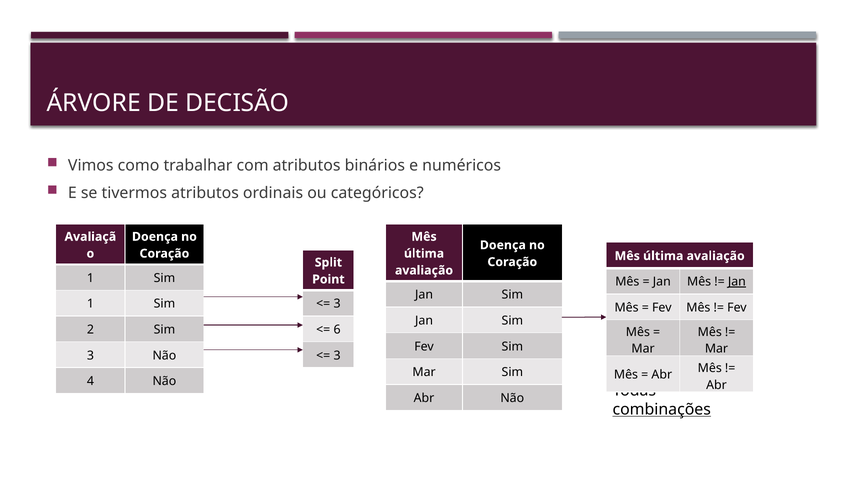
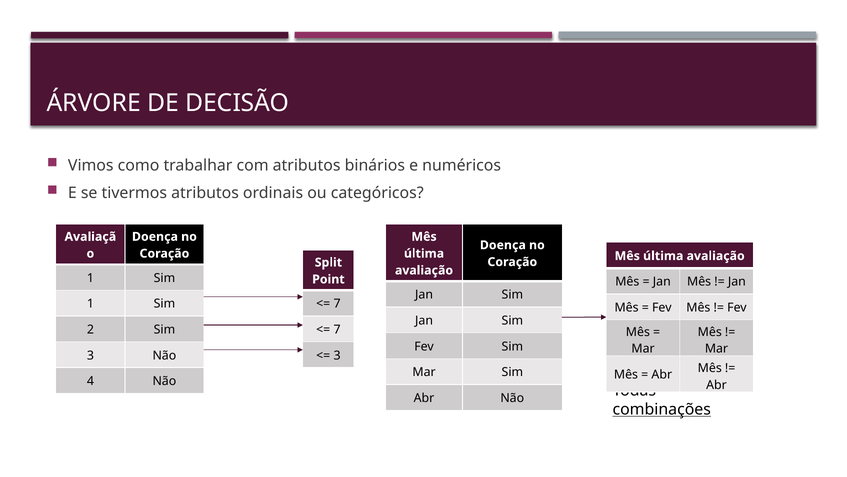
Jan at (737, 281) underline: present -> none
3 at (337, 303): 3 -> 7
6 at (337, 329): 6 -> 7
